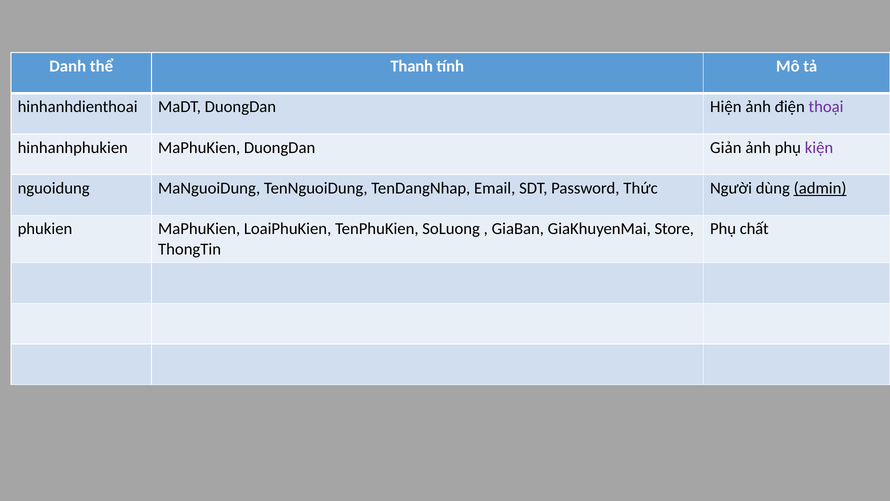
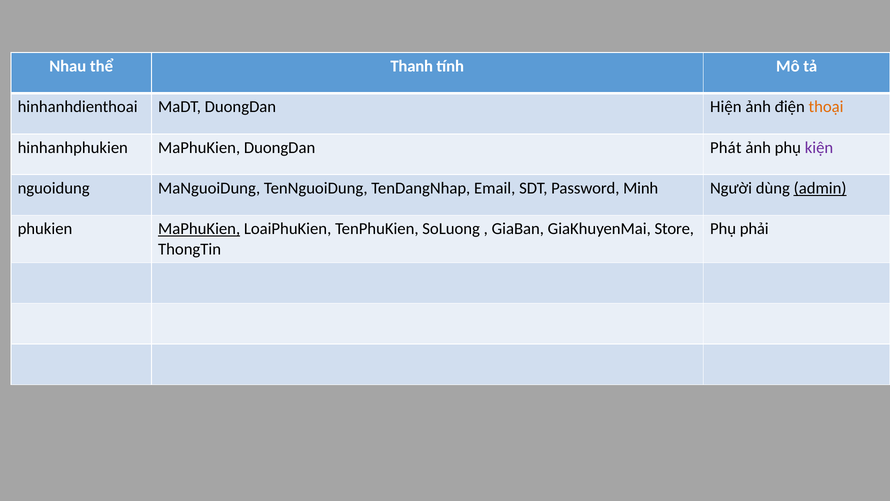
Danh: Danh -> Nhau
thoại colour: purple -> orange
Giản: Giản -> Phát
Thức: Thức -> Minh
MaPhuKien at (199, 229) underline: none -> present
chất: chất -> phải
